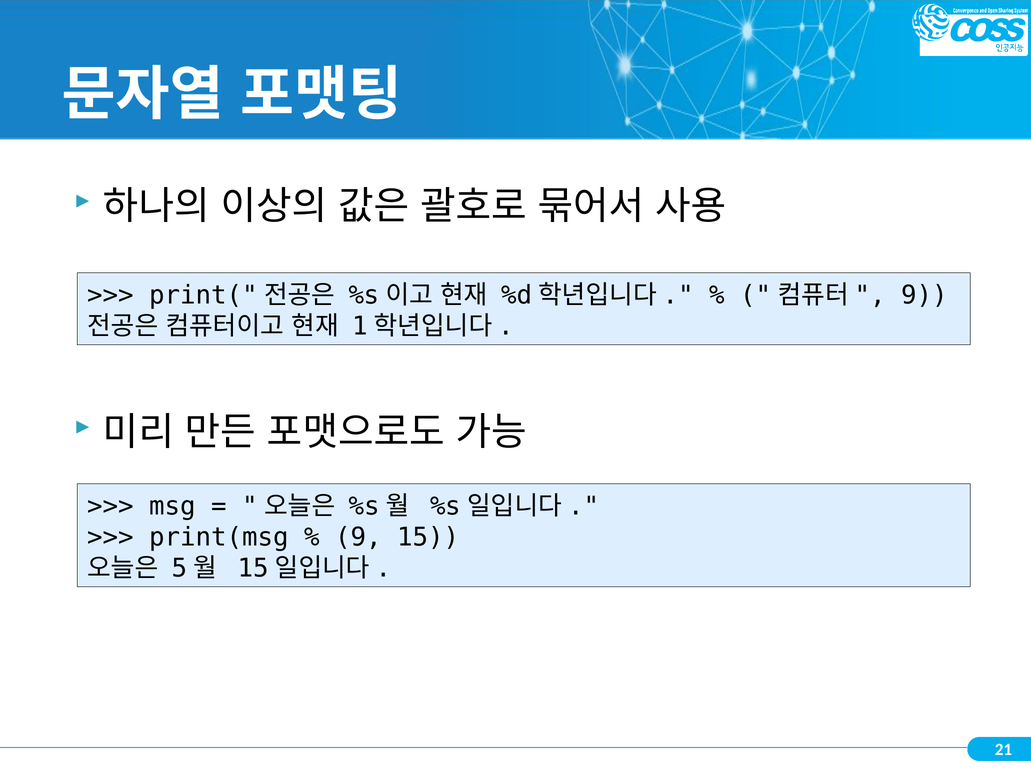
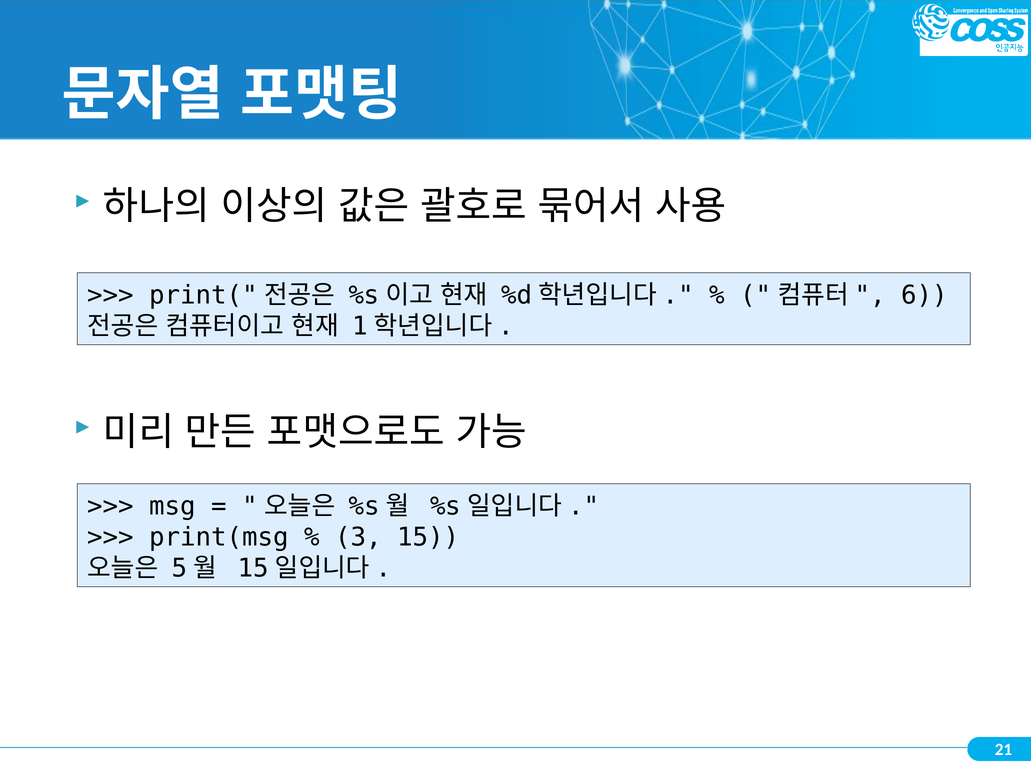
9 at (925, 295): 9 -> 6
9 at (359, 537): 9 -> 3
